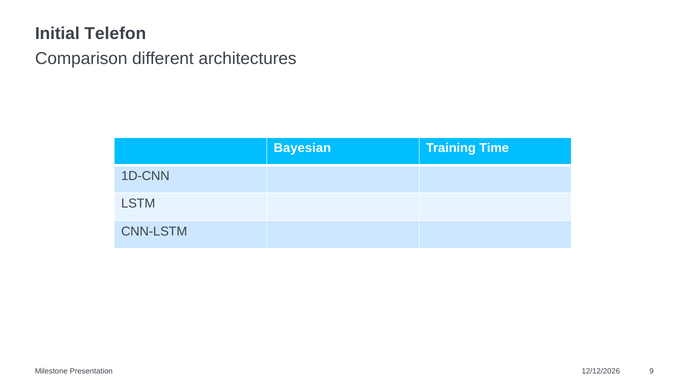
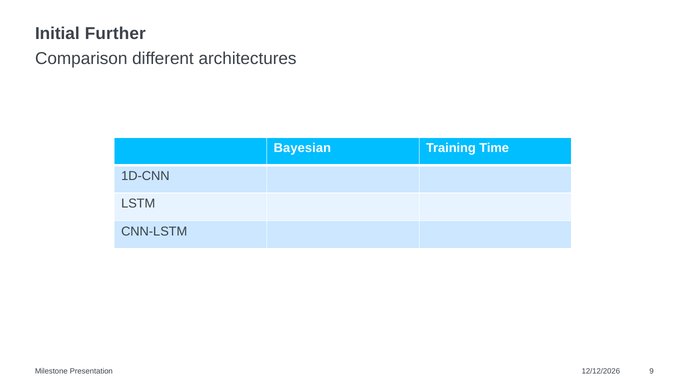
Telefon: Telefon -> Further
